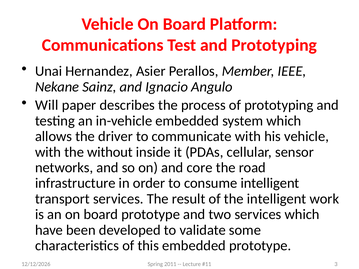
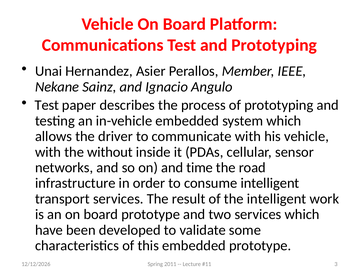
Will at (47, 105): Will -> Test
core: core -> time
